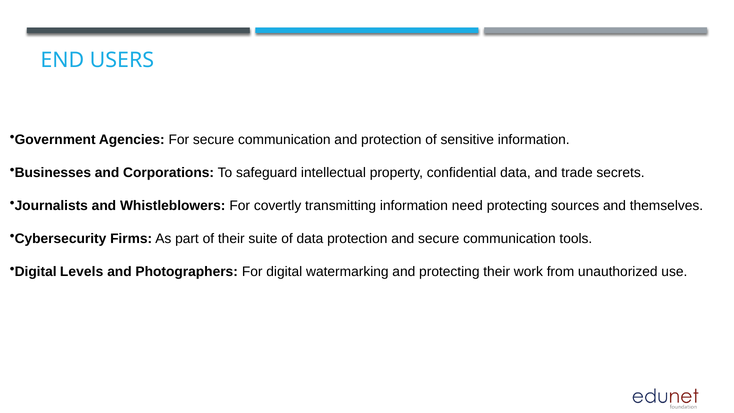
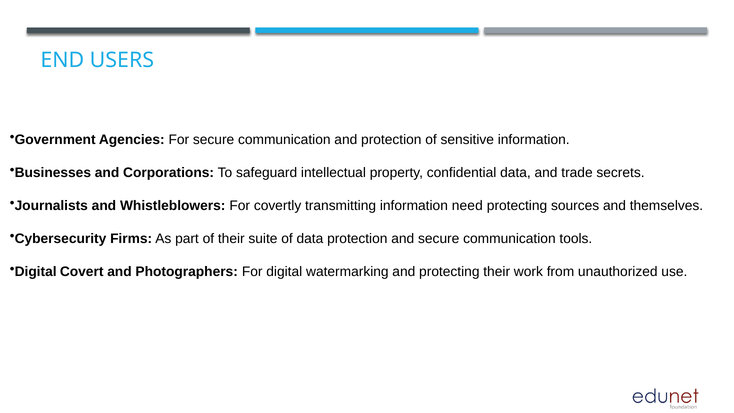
Levels: Levels -> Covert
